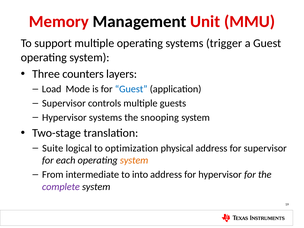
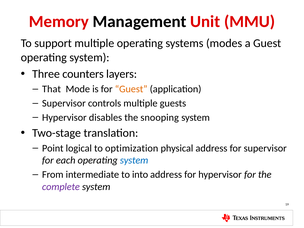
trigger: trigger -> modes
Load: Load -> That
Guest at (131, 89) colour: blue -> orange
Hypervisor systems: systems -> disables
Suite: Suite -> Point
system at (134, 160) colour: orange -> blue
